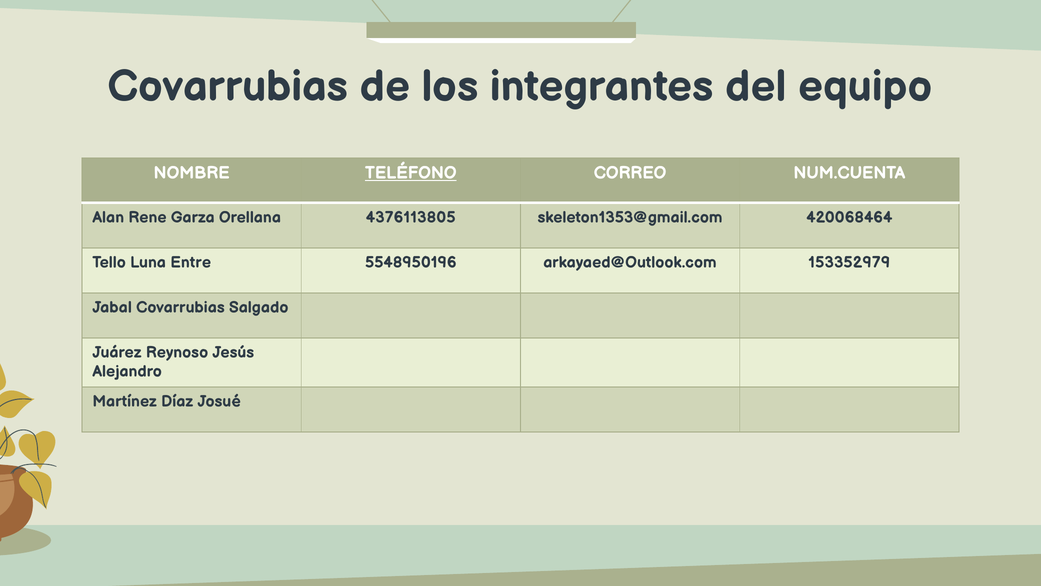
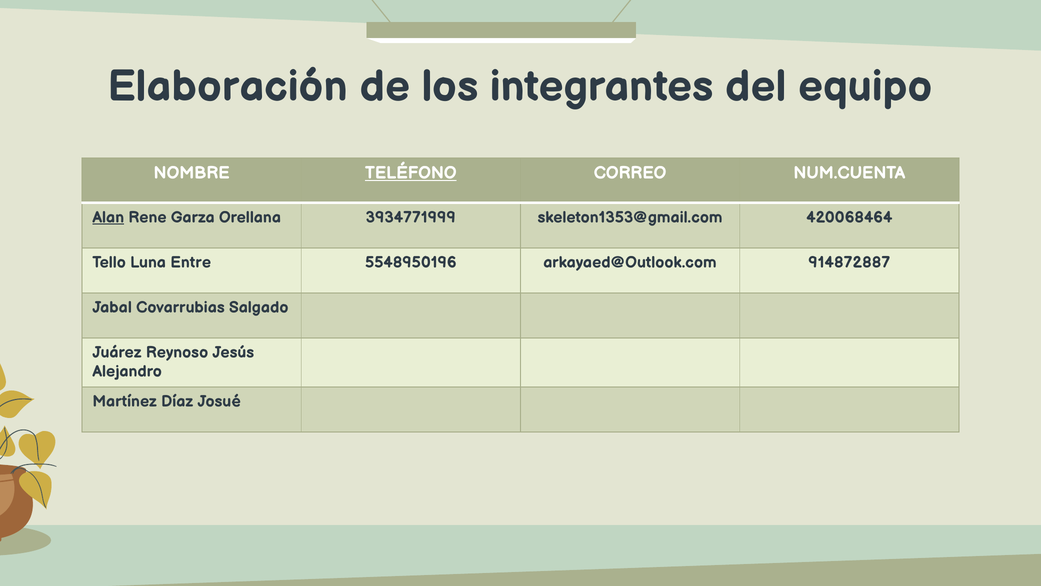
Covarrubias at (228, 86): Covarrubias -> Elaboración
Alan underline: none -> present
4376113805: 4376113805 -> 3934771999
153352979: 153352979 -> 914872887
